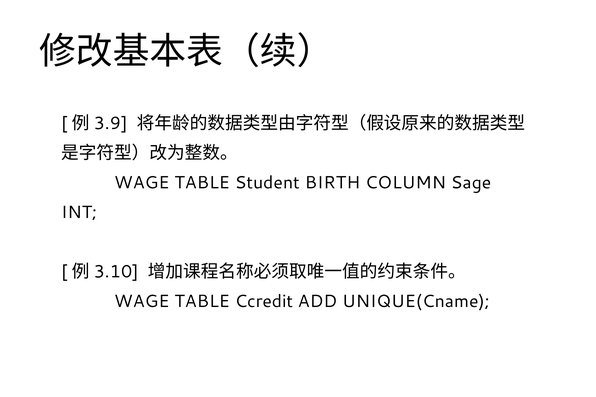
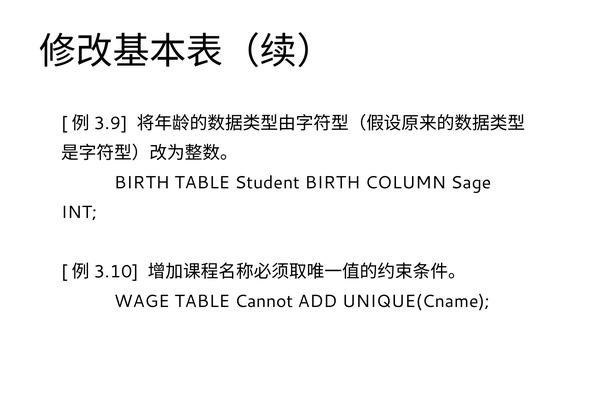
WAGE at (142, 183): WAGE -> BIRTH
Ccredit: Ccredit -> Cannot
